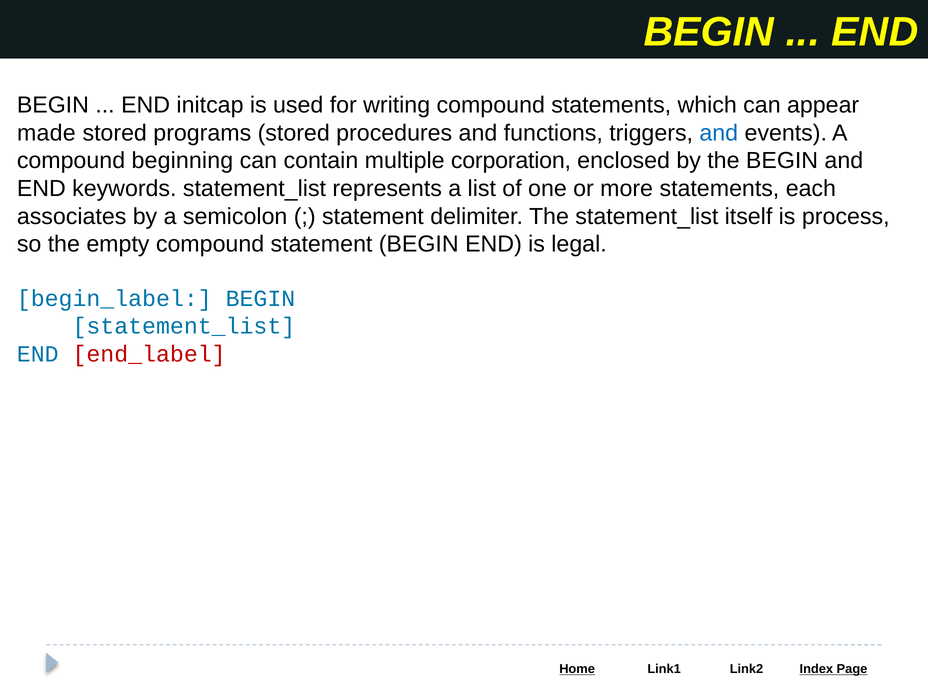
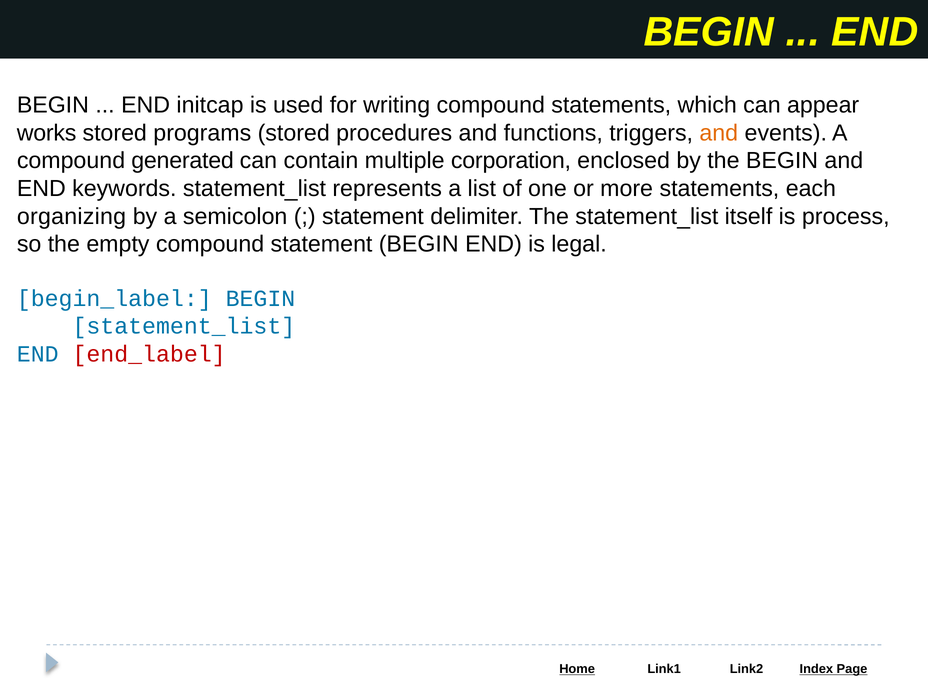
made: made -> works
and at (719, 133) colour: blue -> orange
beginning: beginning -> generated
associates: associates -> organizing
